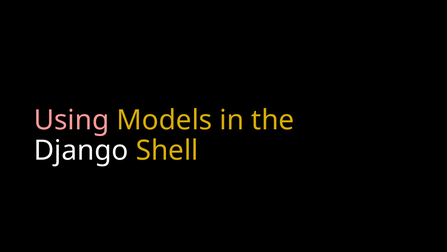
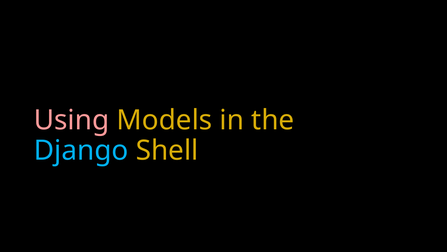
Django colour: white -> light blue
